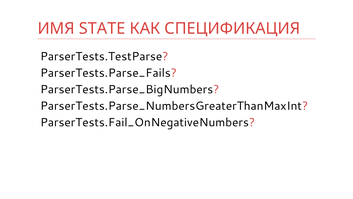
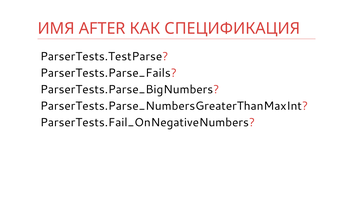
STATE: STATE -> AFTER
